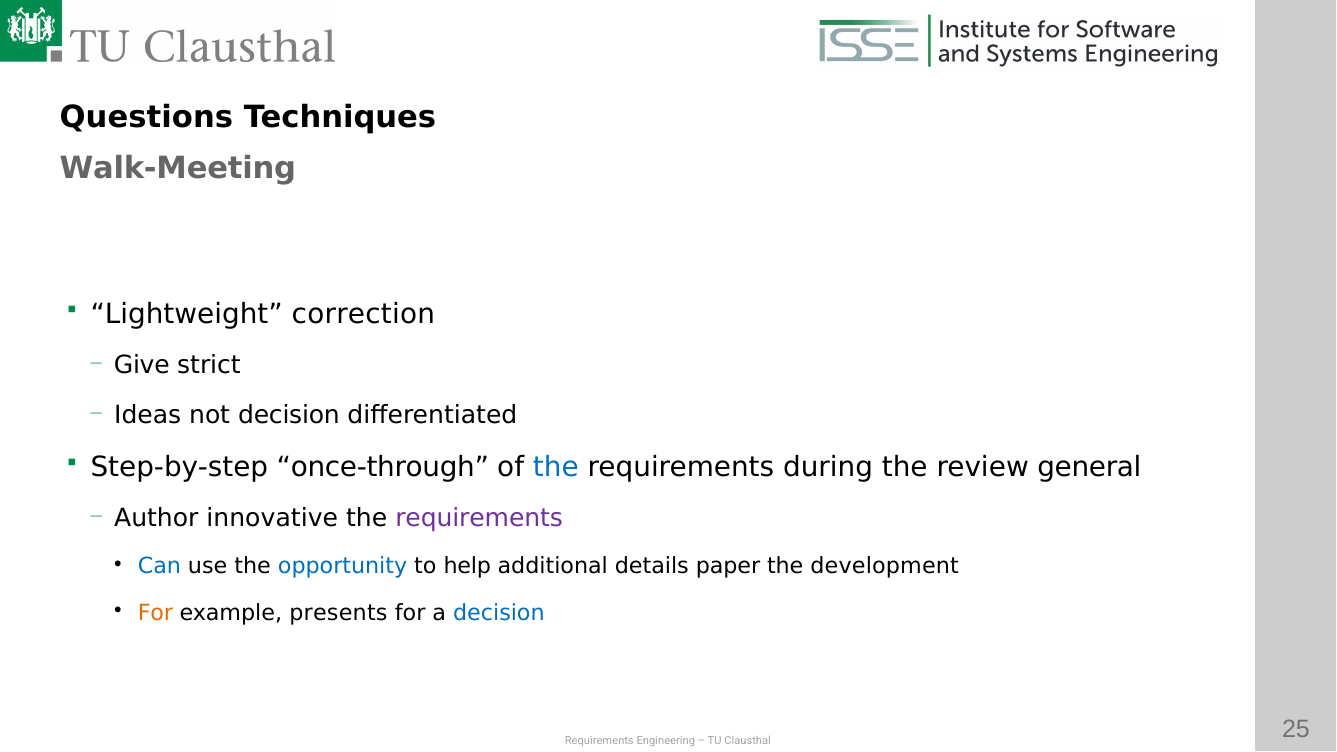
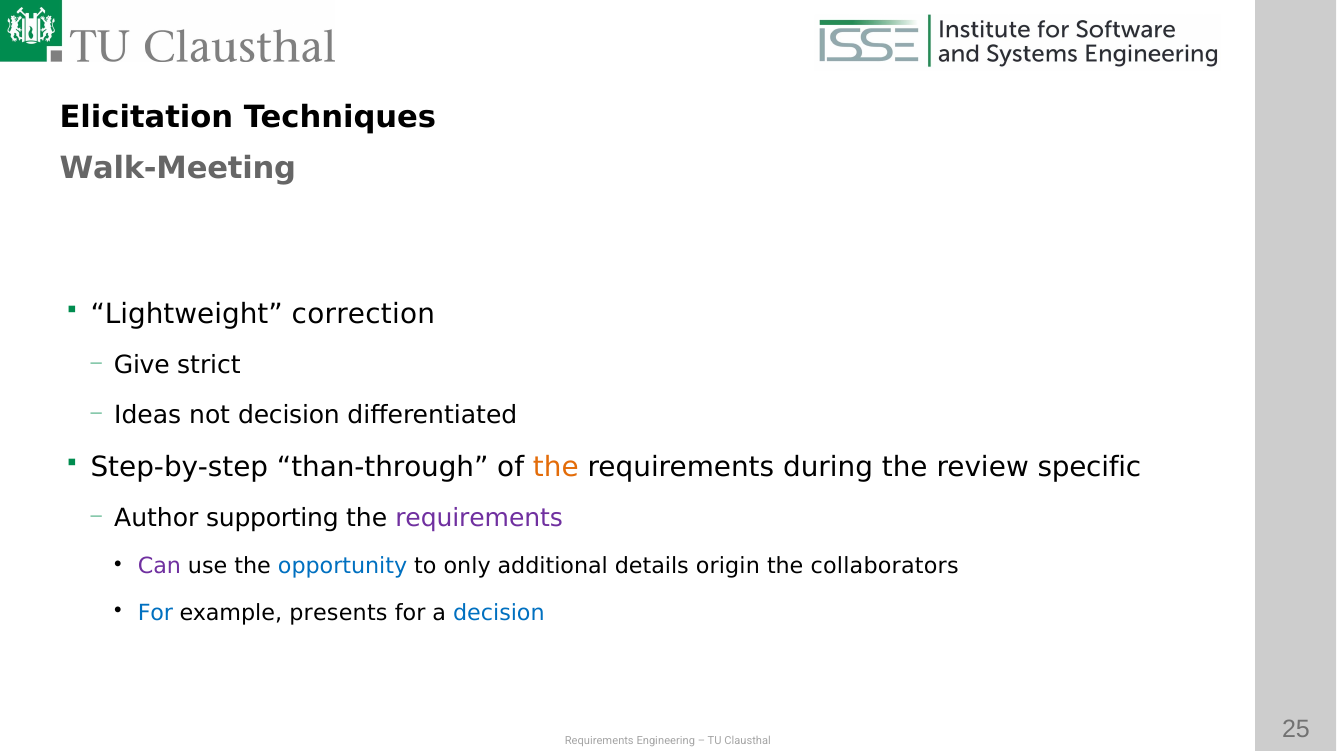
Questions: Questions -> Elicitation
once-through: once-through -> than-through
the at (556, 467) colour: blue -> orange
general: general -> specific
innovative: innovative -> supporting
Can colour: blue -> purple
help: help -> only
paper: paper -> origin
development: development -> collaborators
For at (155, 613) colour: orange -> blue
